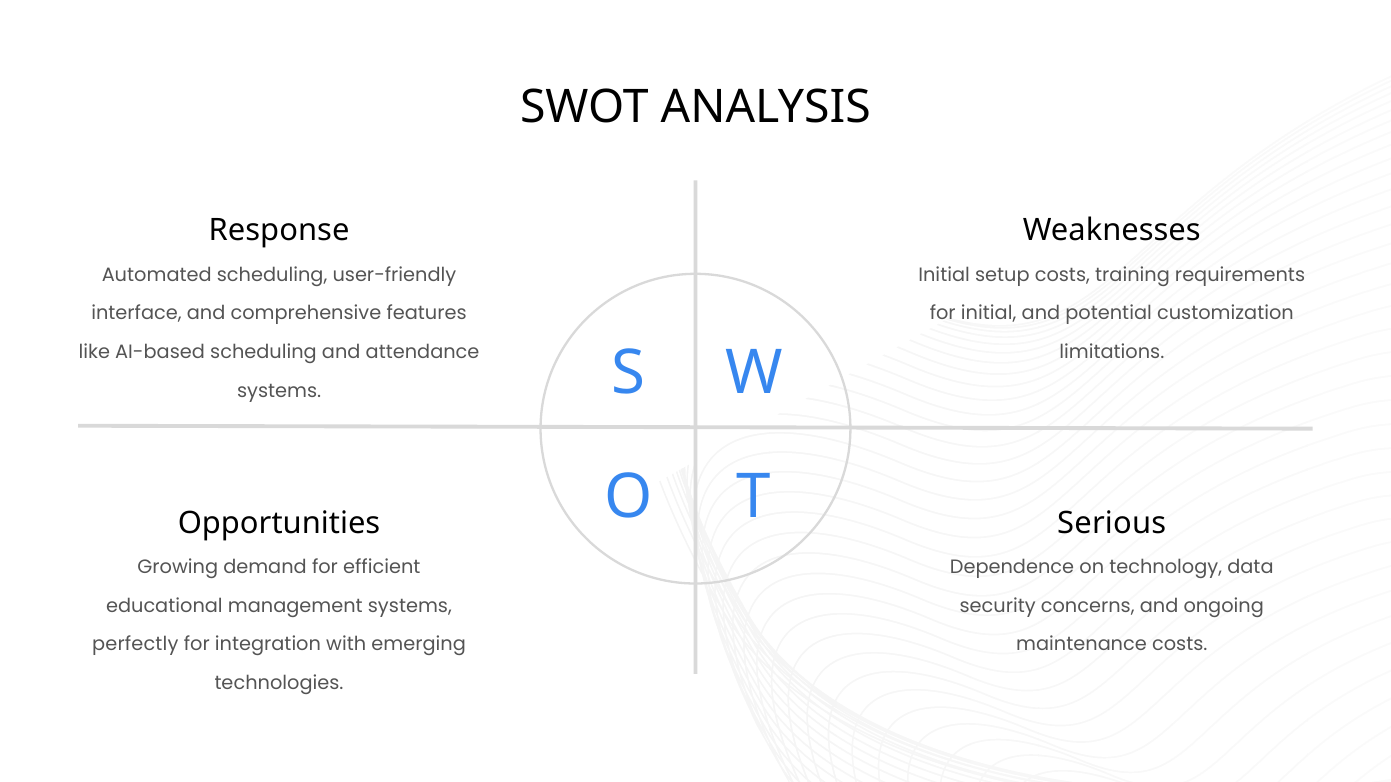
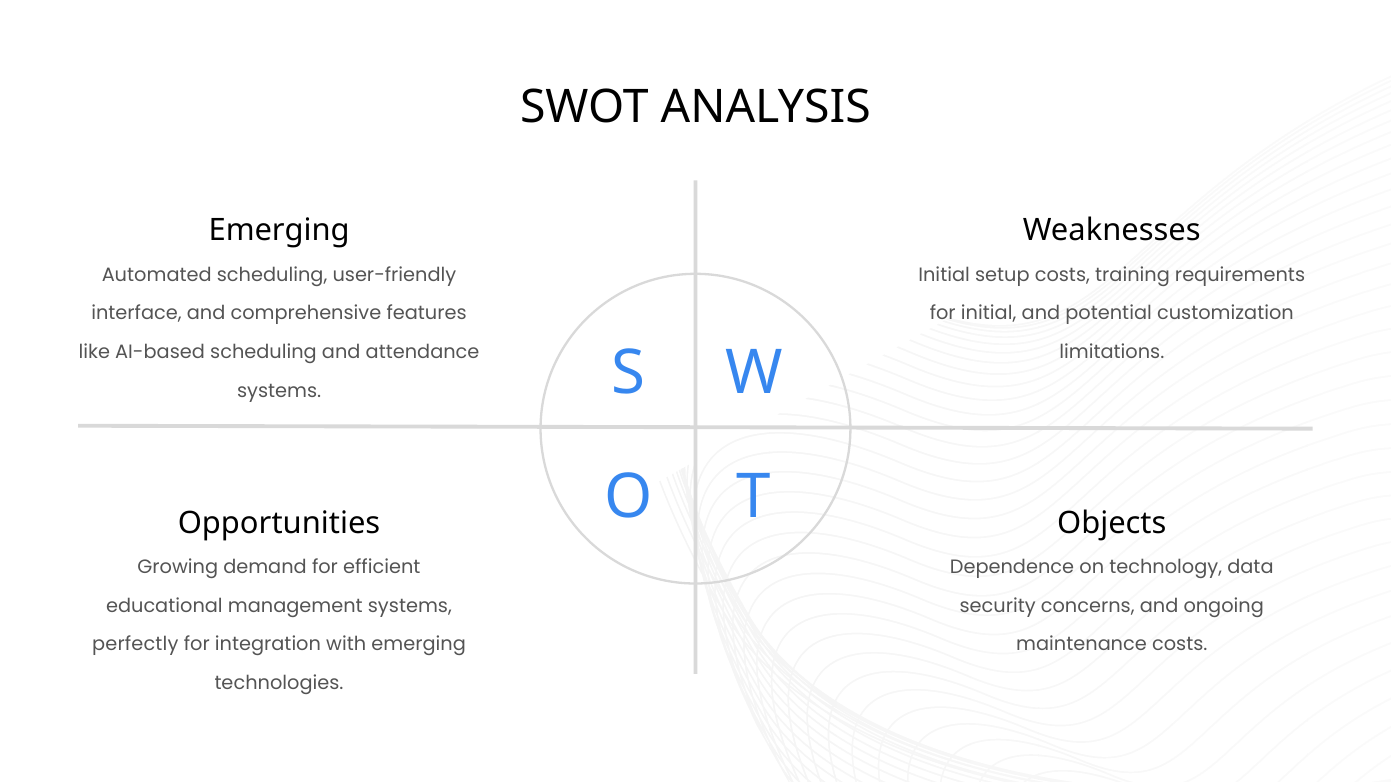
Response at (279, 231): Response -> Emerging
Serious: Serious -> Objects
